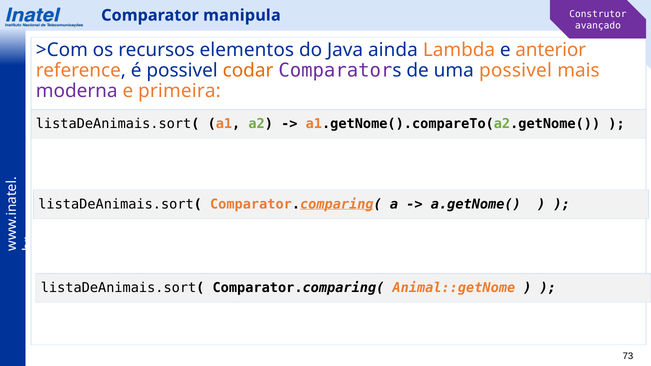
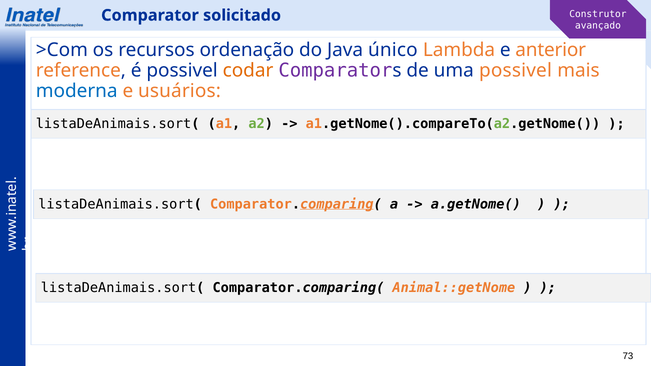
manipula: manipula -> solicitado
elementos: elementos -> ordenação
ainda: ainda -> único
moderna colour: purple -> blue
primeira: primeira -> usuários
